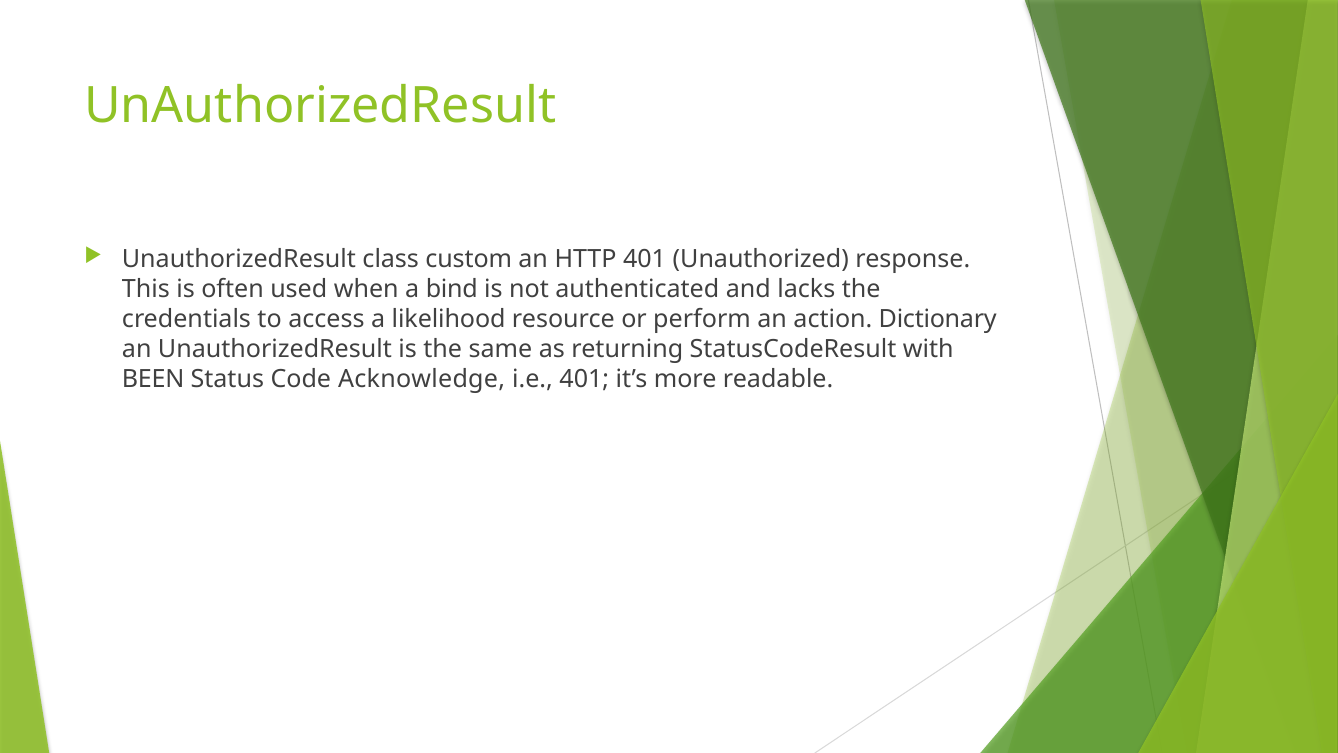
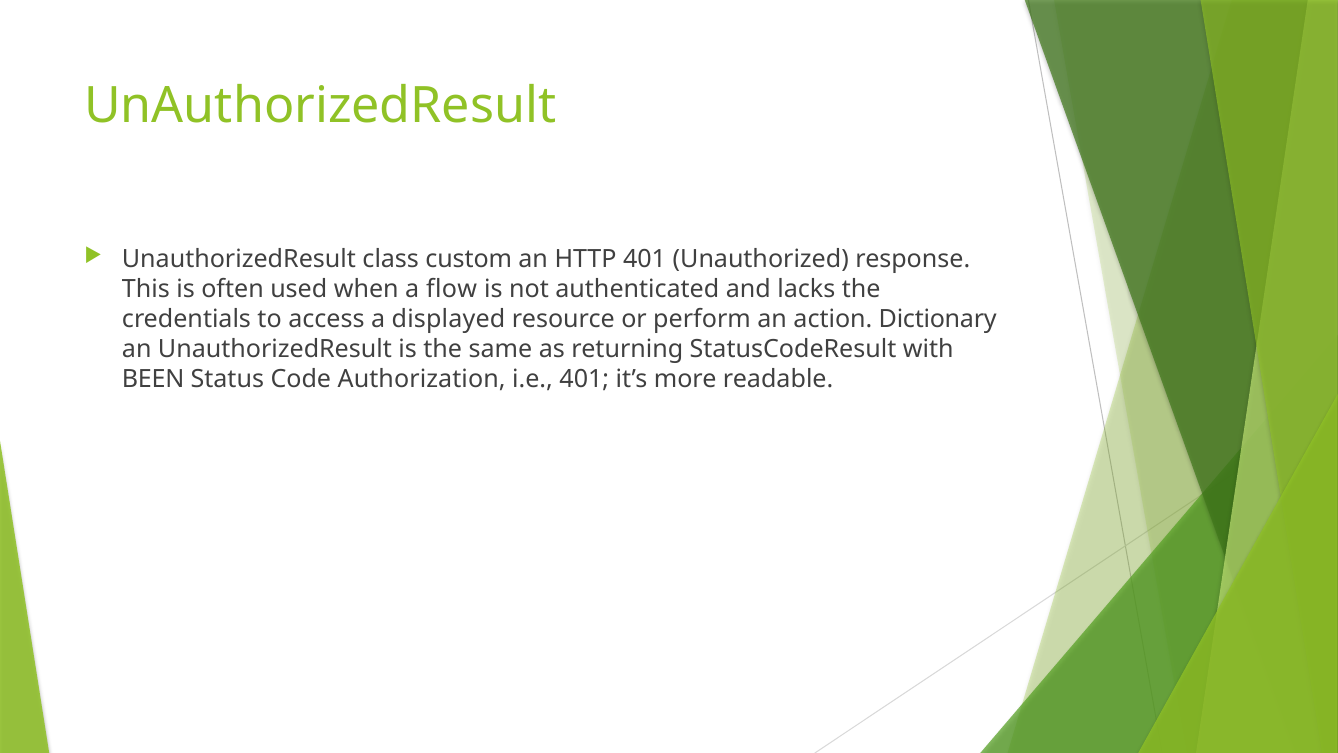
bind: bind -> flow
likelihood: likelihood -> displayed
Acknowledge: Acknowledge -> Authorization
